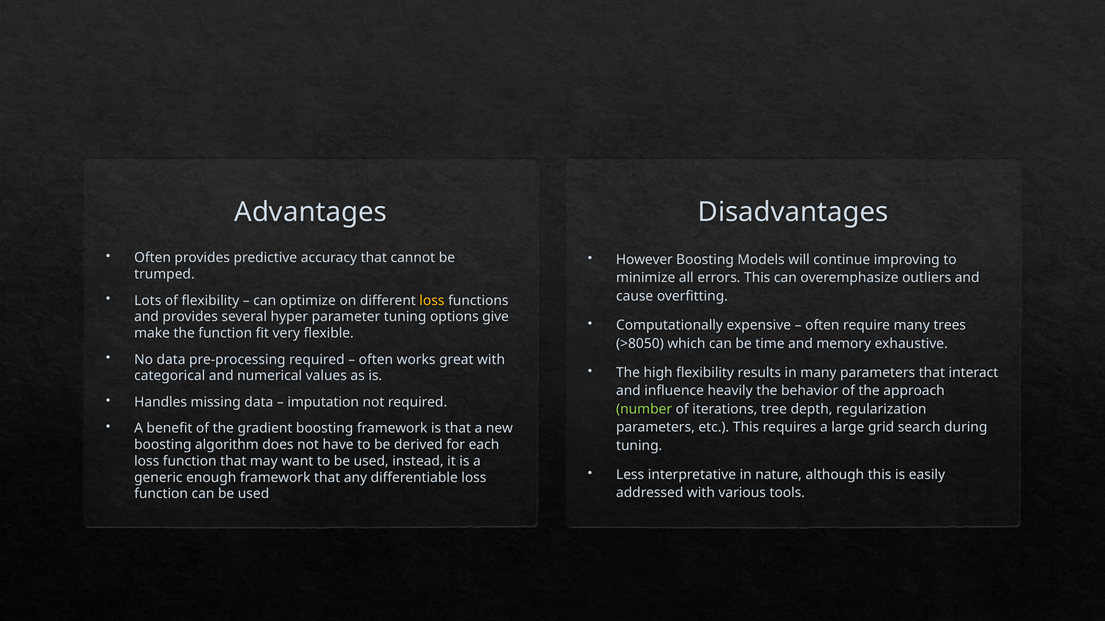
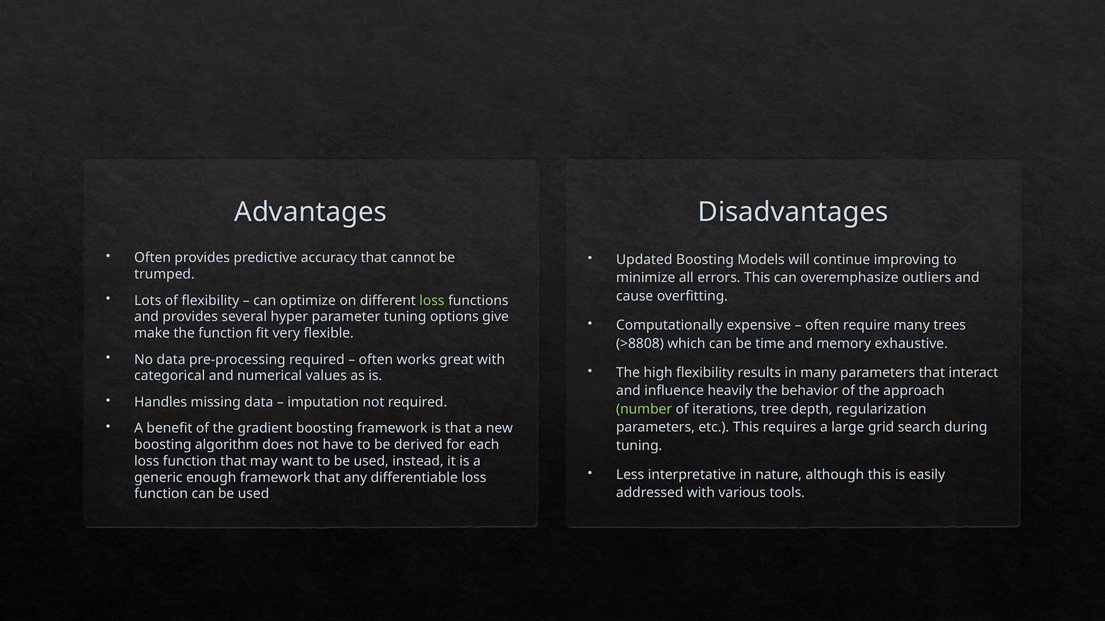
However: However -> Updated
loss at (432, 301) colour: yellow -> light green
>8050: >8050 -> >8808
